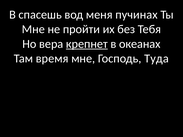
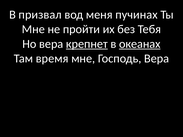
спасешь: спасешь -> призвал
океанах underline: none -> present
Господь Туда: Туда -> Вера
